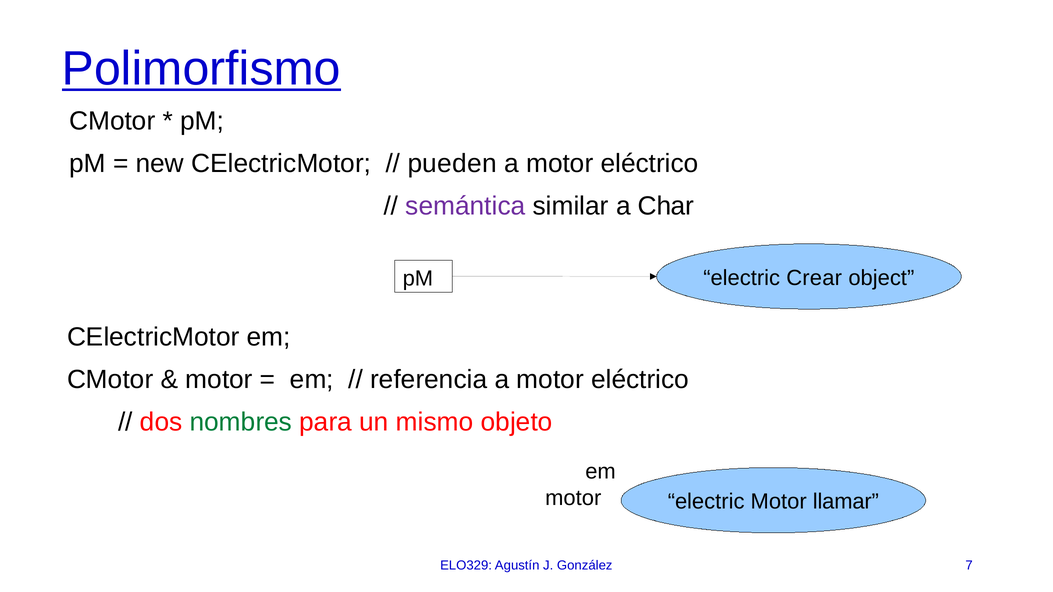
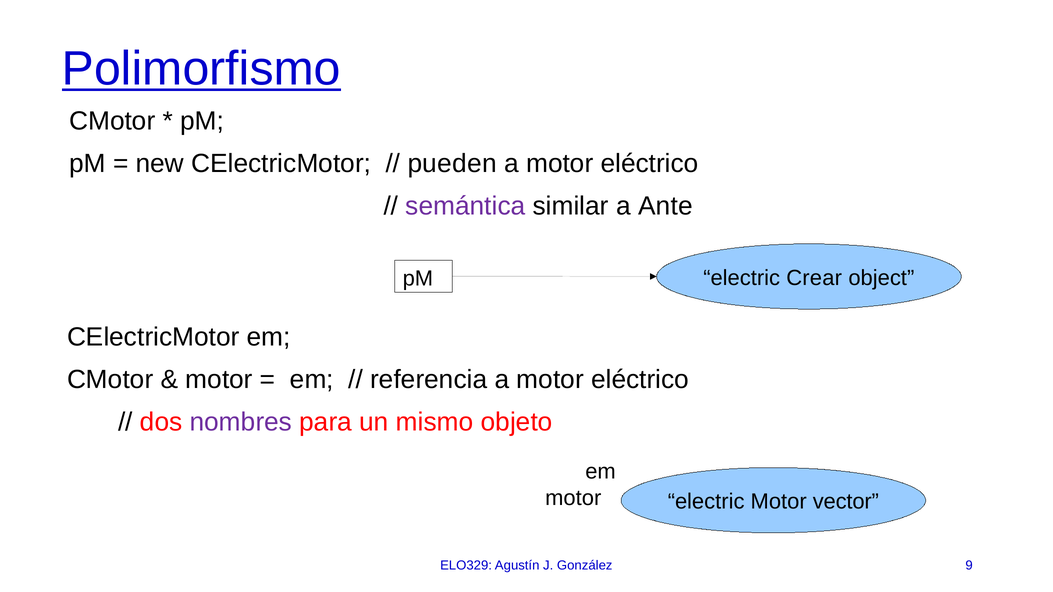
Char: Char -> Ante
nombres colour: green -> purple
llamar: llamar -> vector
7: 7 -> 9
